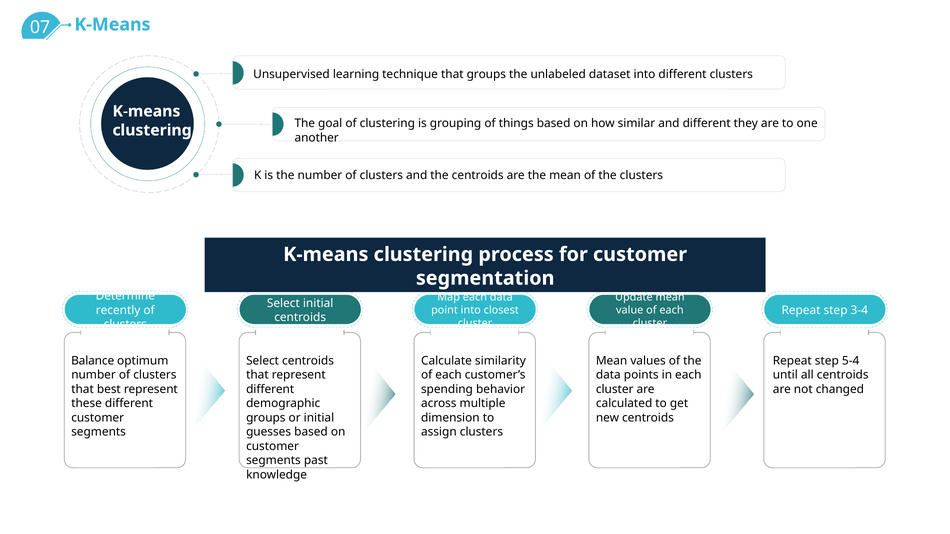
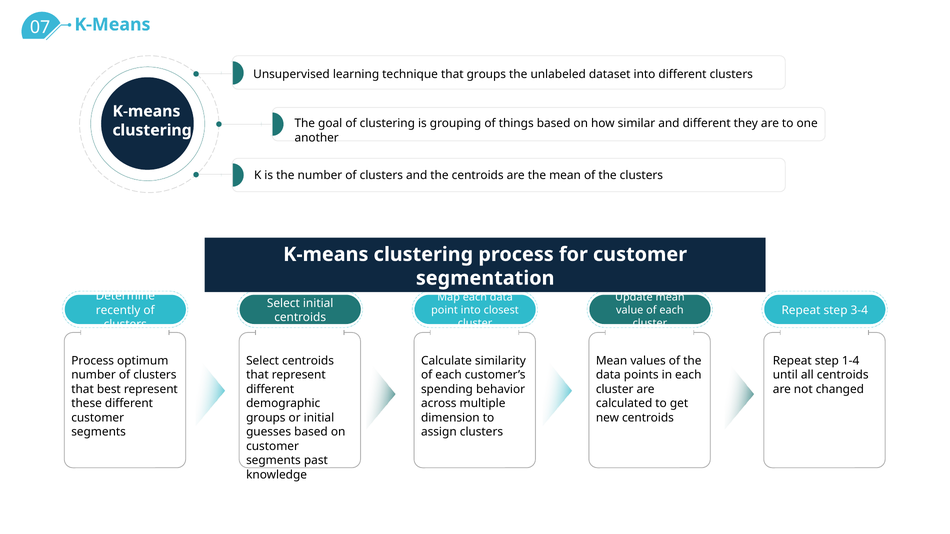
Balance at (93, 361): Balance -> Process
5-4: 5-4 -> 1-4
